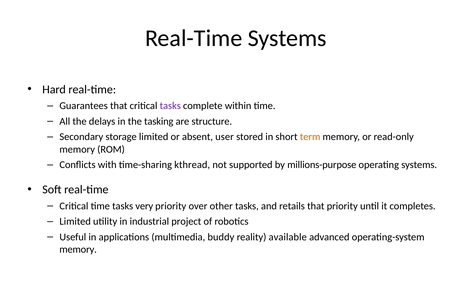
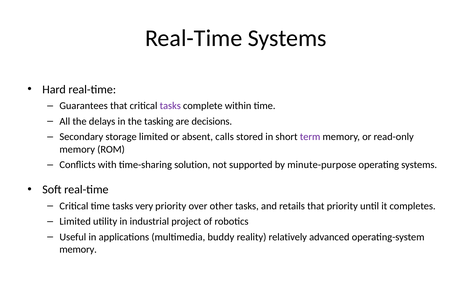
structure: structure -> decisions
user: user -> calls
term colour: orange -> purple
kthread: kthread -> solution
millions-purpose: millions-purpose -> minute-purpose
available: available -> relatively
